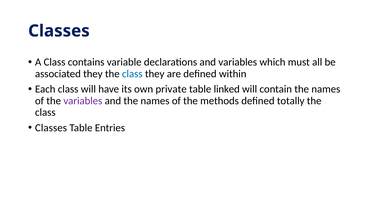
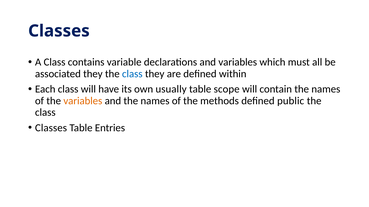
private: private -> usually
linked: linked -> scope
variables at (83, 101) colour: purple -> orange
totally: totally -> public
